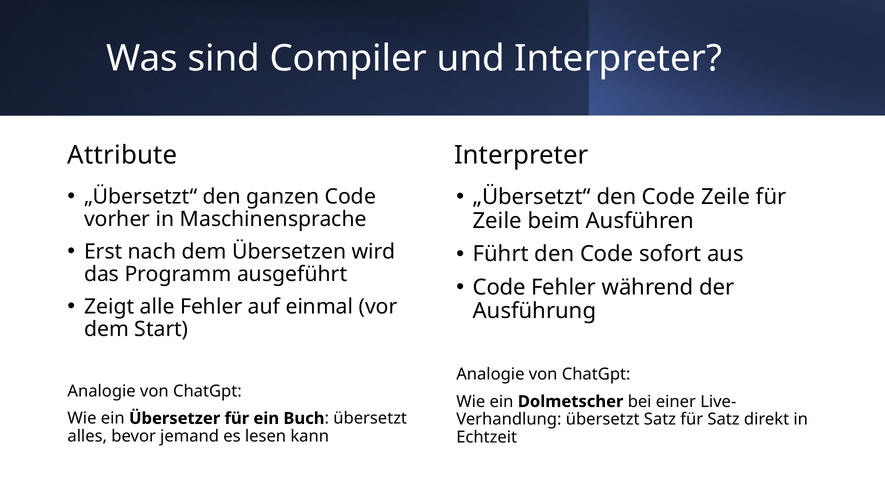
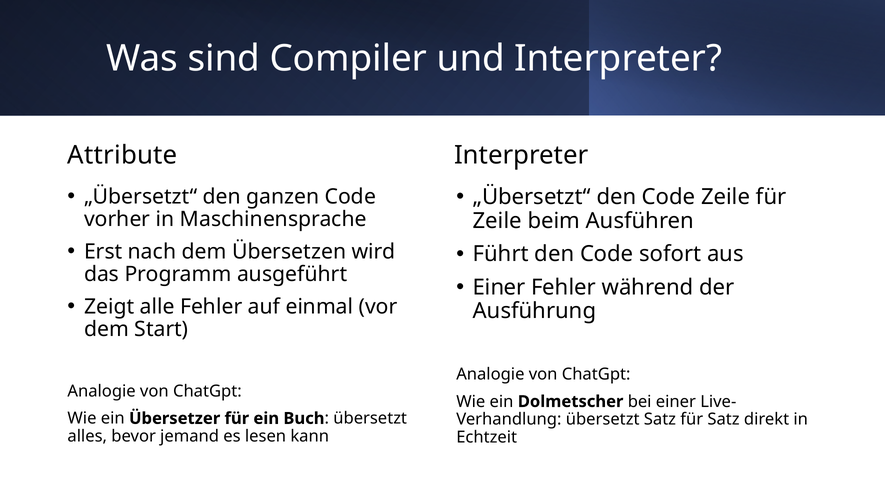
Code at (499, 287): Code -> Einer
